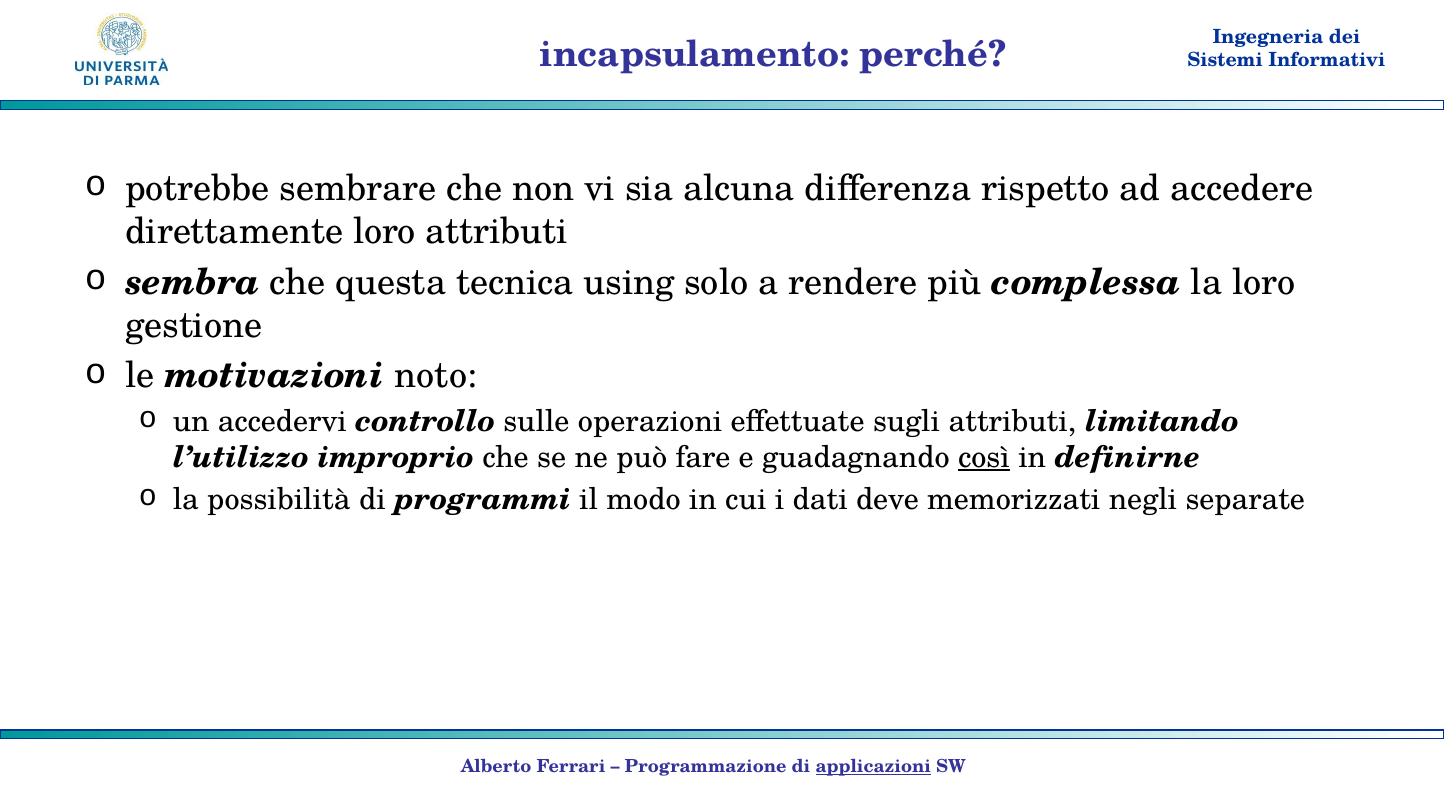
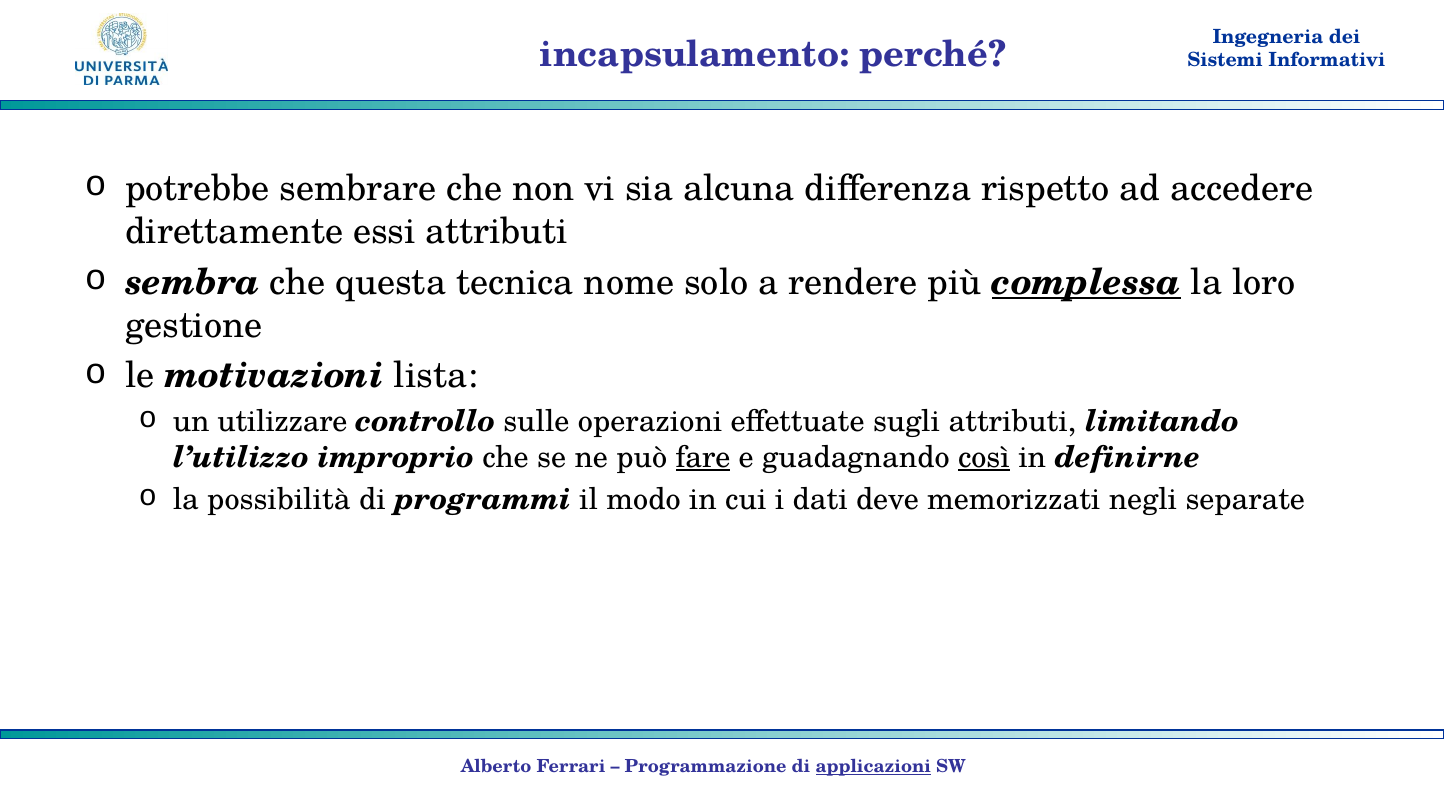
direttamente loro: loro -> essi
using: using -> nome
complessa underline: none -> present
noto: noto -> lista
accedervi: accedervi -> utilizzare
fare underline: none -> present
